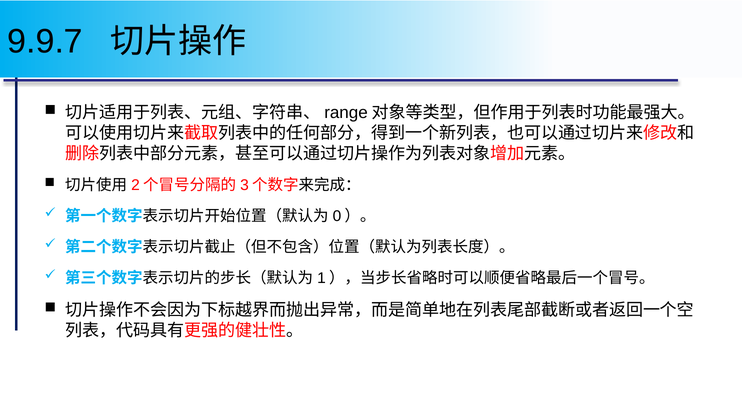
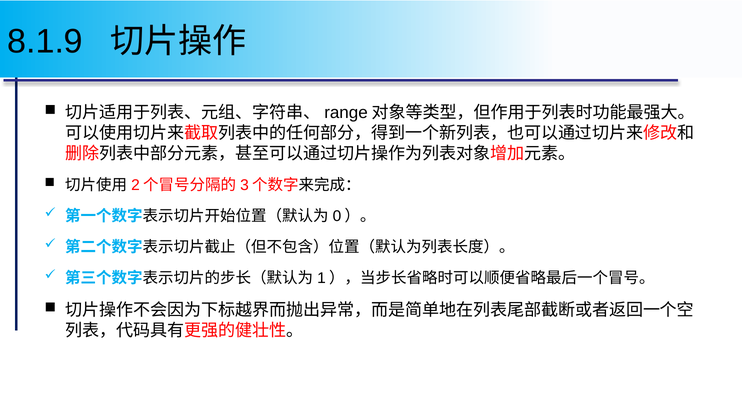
9.9.7: 9.9.7 -> 8.1.9
